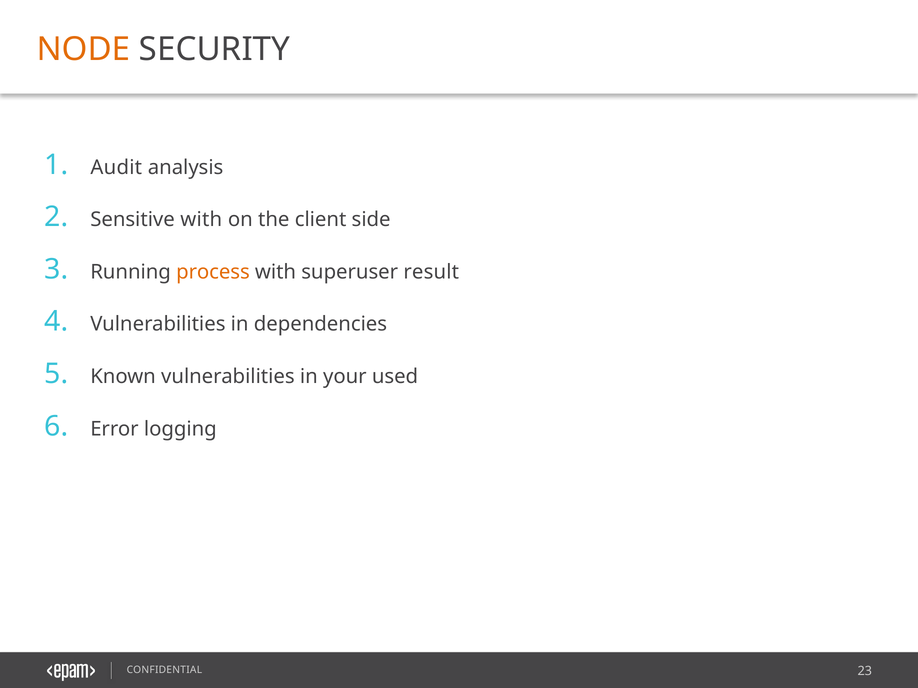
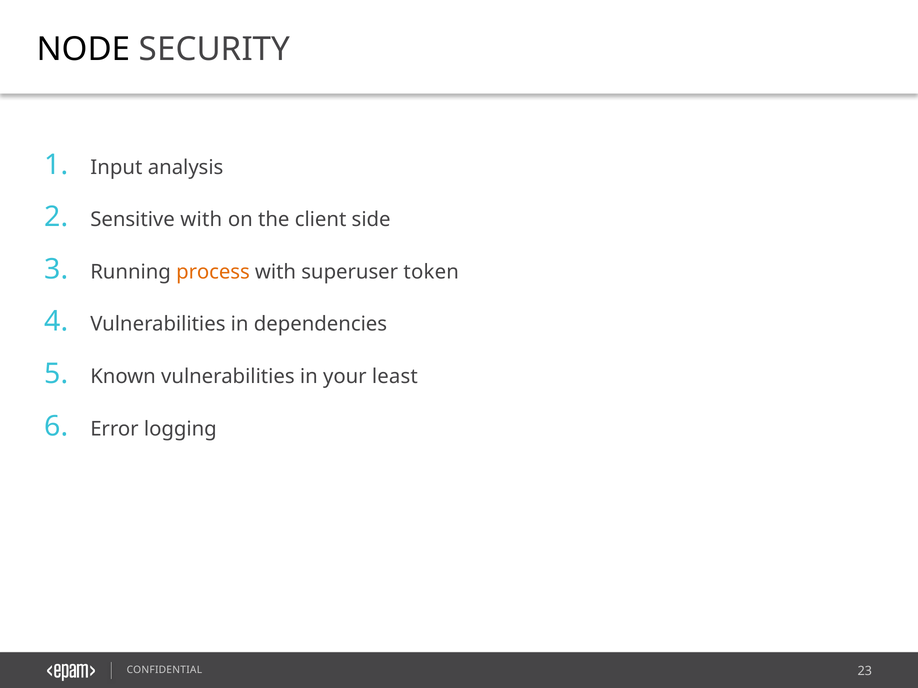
NODE colour: orange -> black
Audit: Audit -> Input
result: result -> token
used: used -> least
